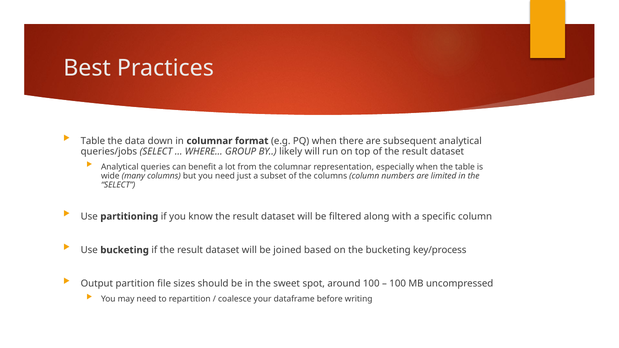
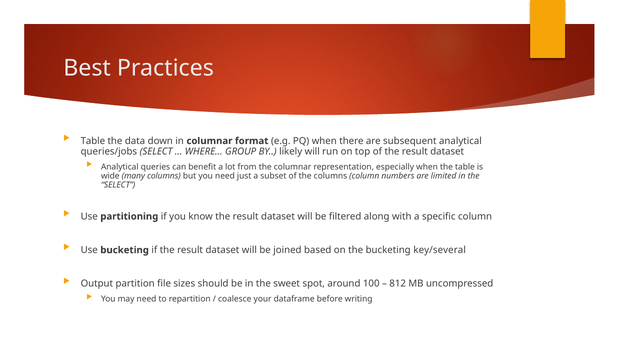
key/process: key/process -> key/several
100 at (398, 284): 100 -> 812
